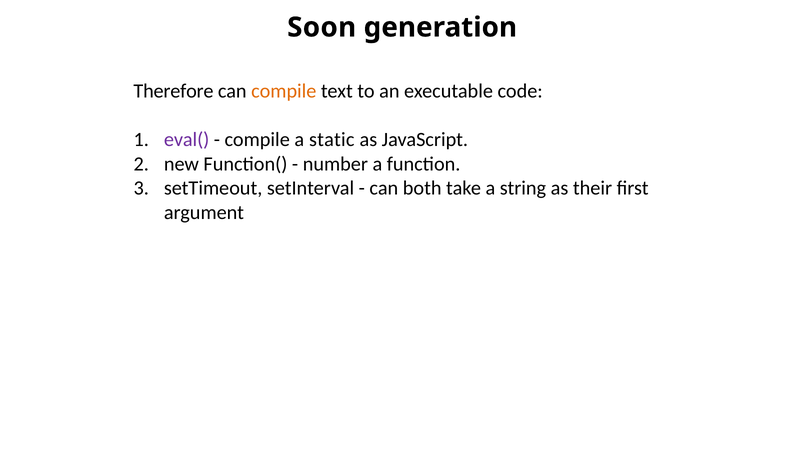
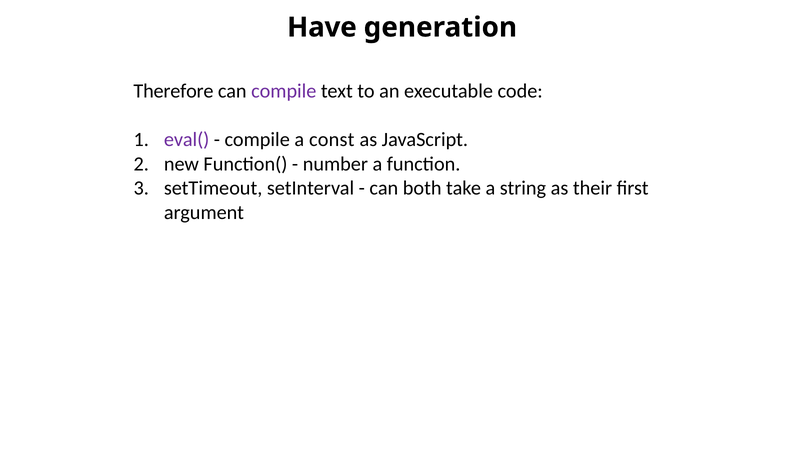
Soon: Soon -> Have
compile at (284, 91) colour: orange -> purple
static: static -> const
